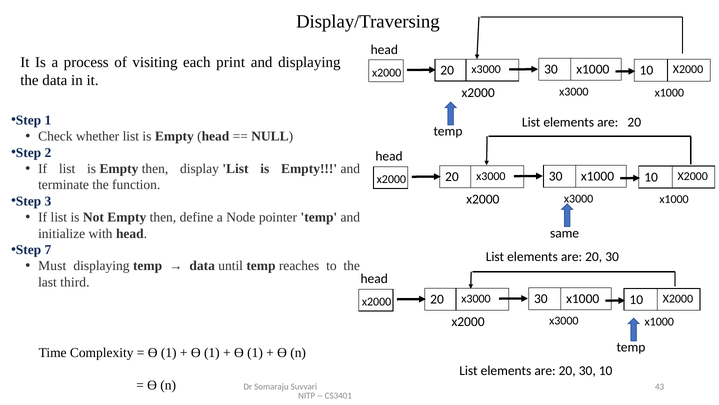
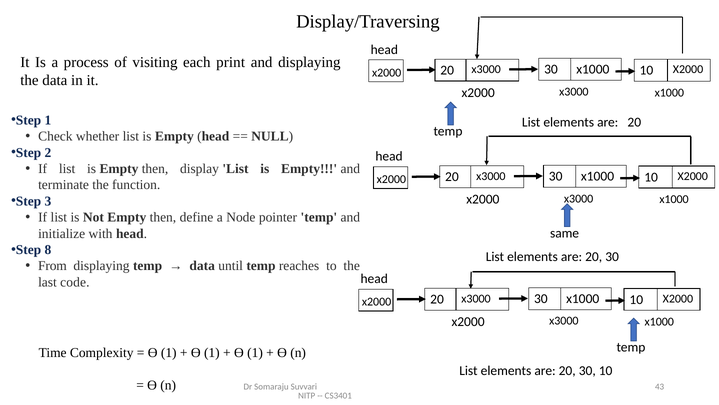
7: 7 -> 8
Must: Must -> From
third: third -> code
